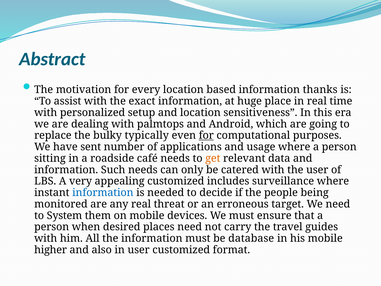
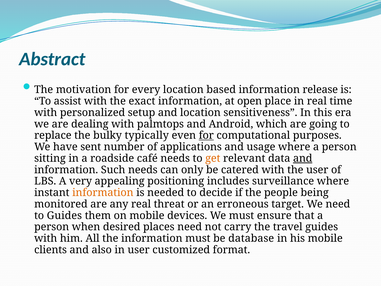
thanks: thanks -> release
huge: huge -> open
and at (303, 158) underline: none -> present
appealing customized: customized -> positioning
information at (103, 192) colour: blue -> orange
to System: System -> Guides
higher: higher -> clients
